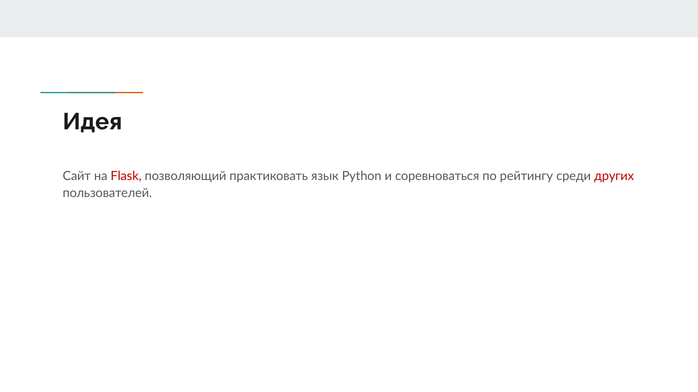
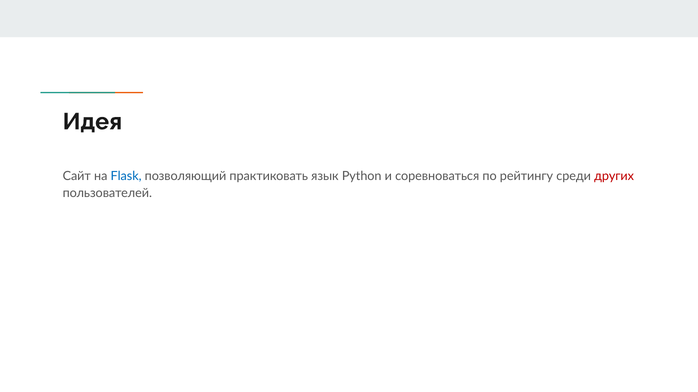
Flask colour: red -> blue
